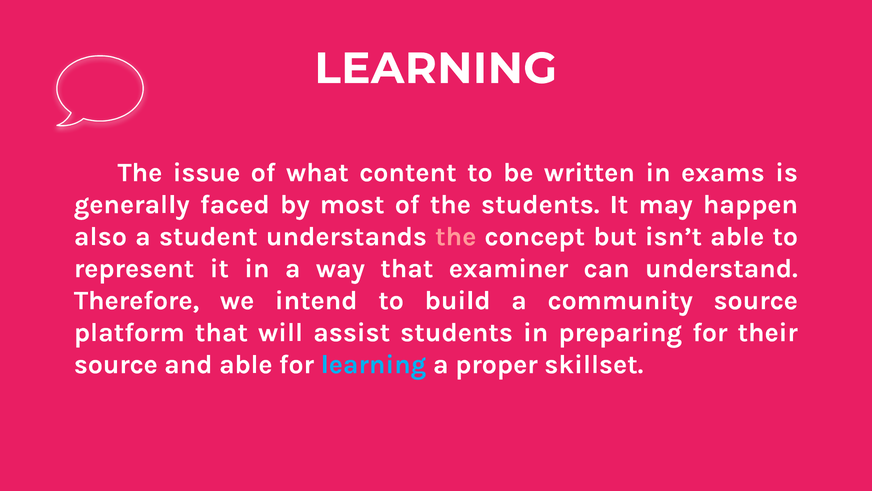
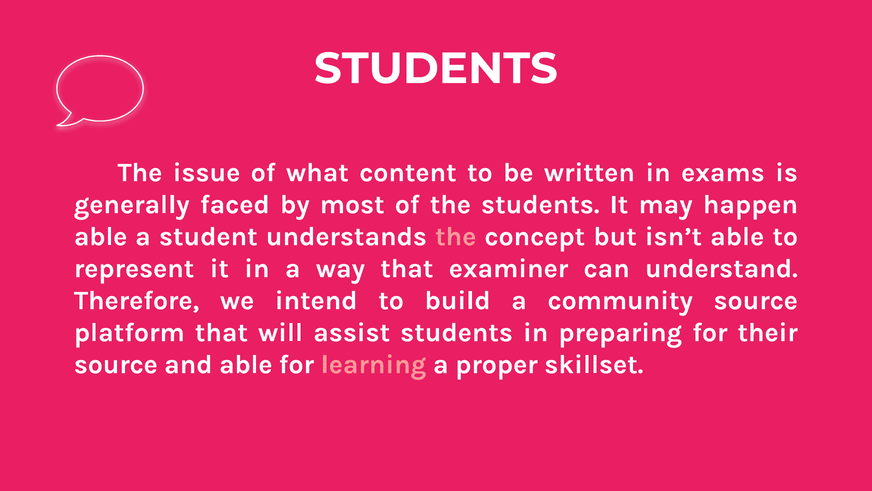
LEARNING at (436, 69): LEARNING -> STUDENTS
also at (100, 236): also -> able
learning at (373, 364) colour: light blue -> pink
